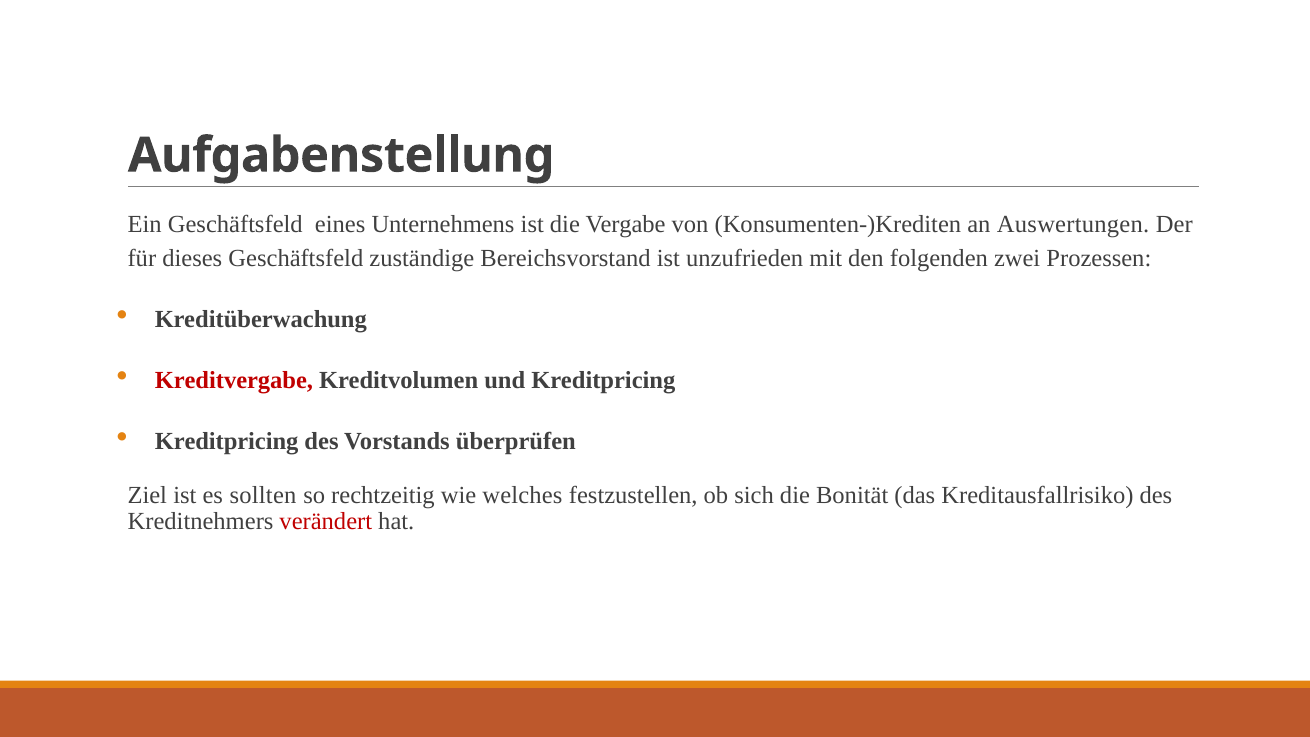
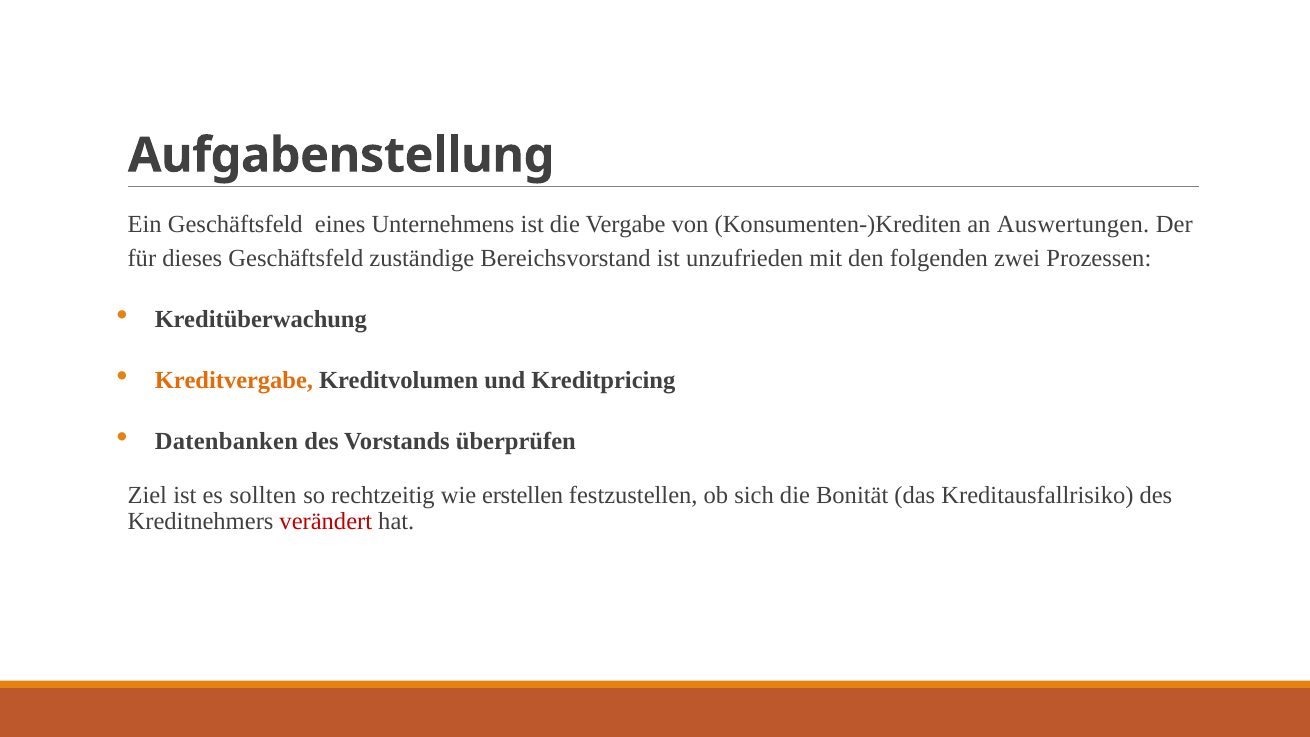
Kreditvergabe colour: red -> orange
Kreditpricing at (227, 441): Kreditpricing -> Datenbanken
welches: welches -> erstellen
